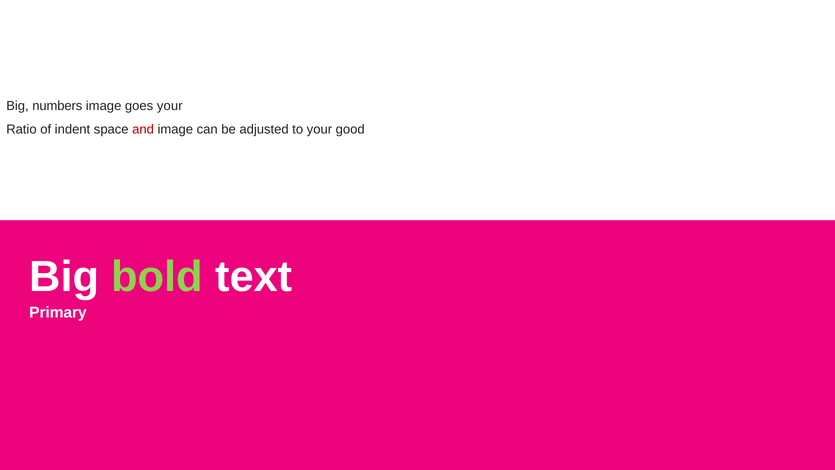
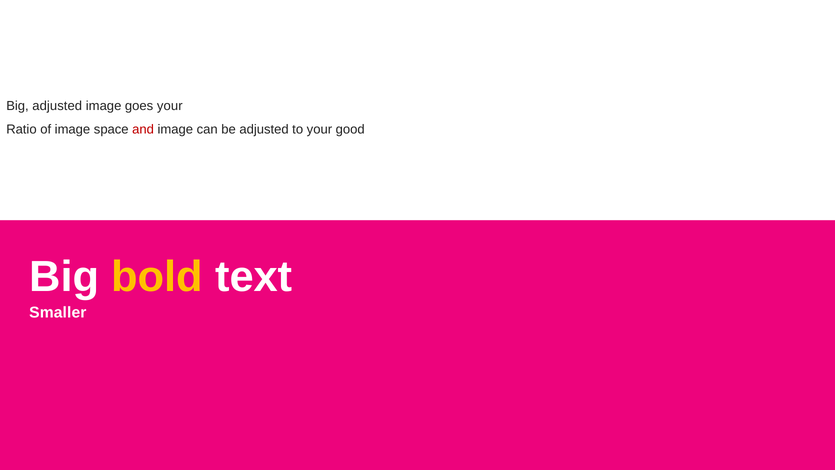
Big numbers: numbers -> adjusted
of indent: indent -> image
bold colour: light green -> yellow
Primary: Primary -> Smaller
